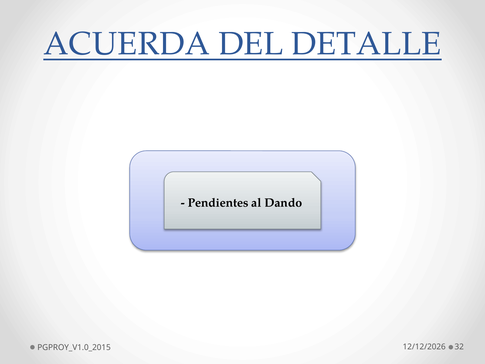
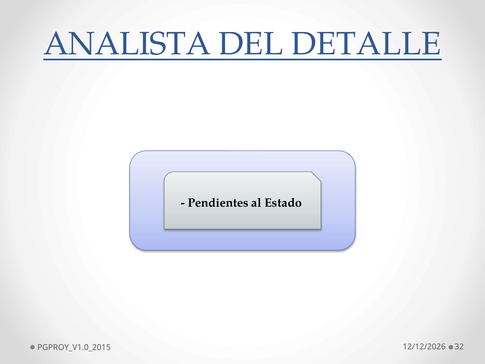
ACUERDA: ACUERDA -> ANALISTA
Dando: Dando -> Estado
